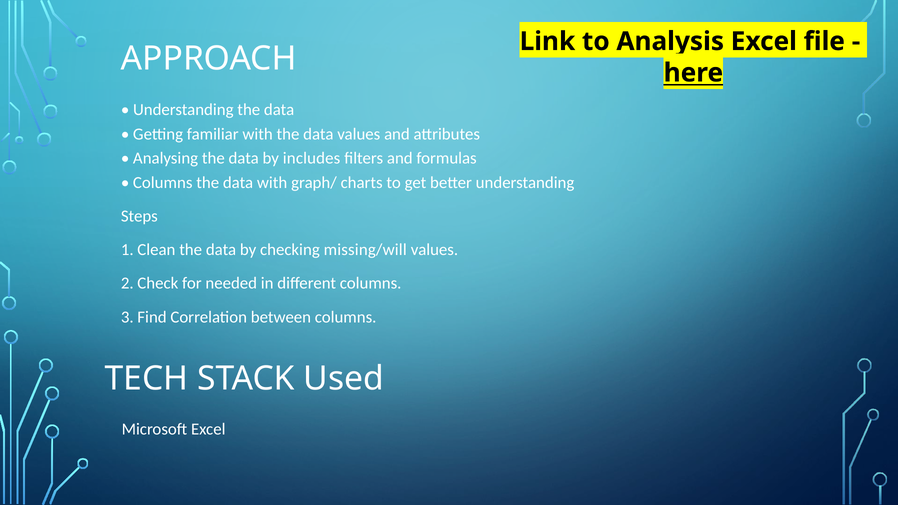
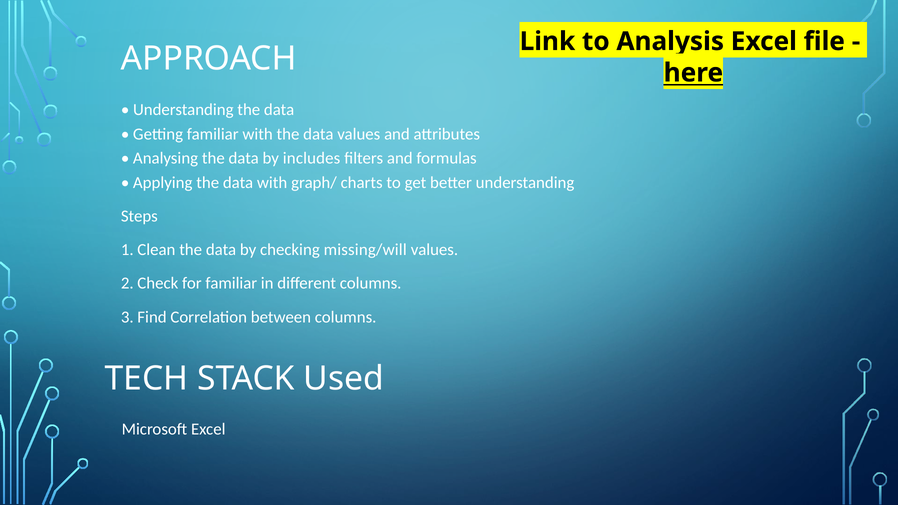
Columns at (163, 183): Columns -> Applying
for needed: needed -> familiar
